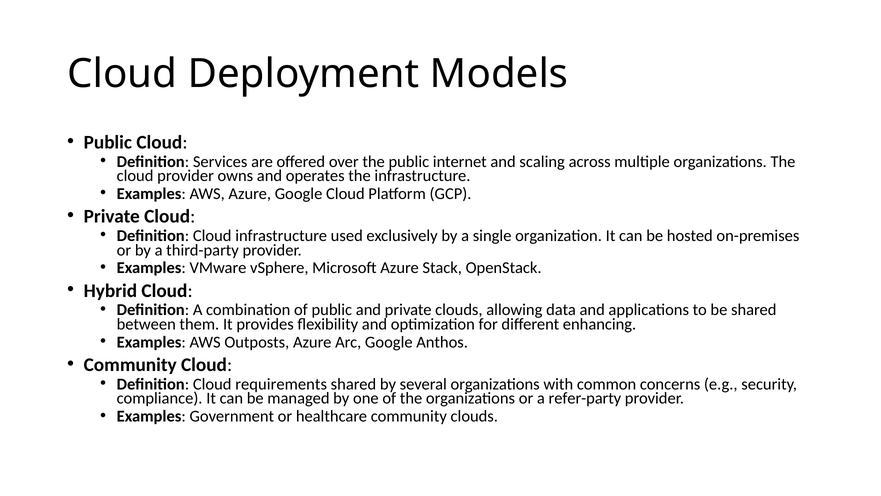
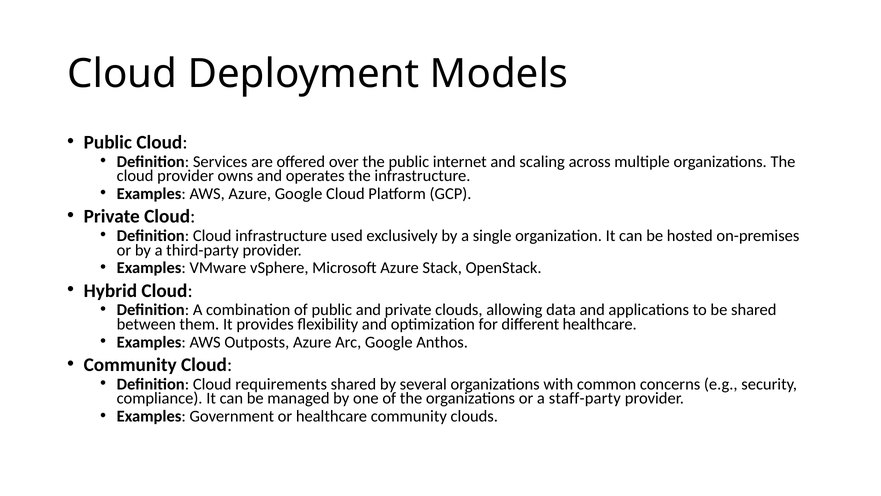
different enhancing: enhancing -> healthcare
refer-party: refer-party -> staff-party
